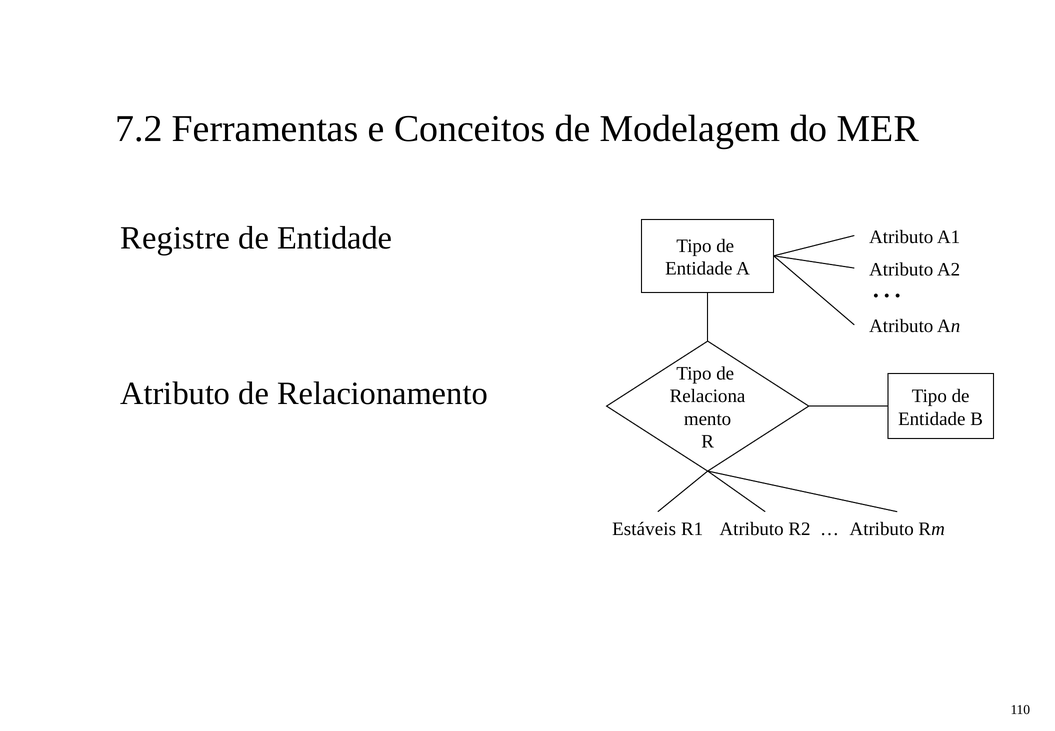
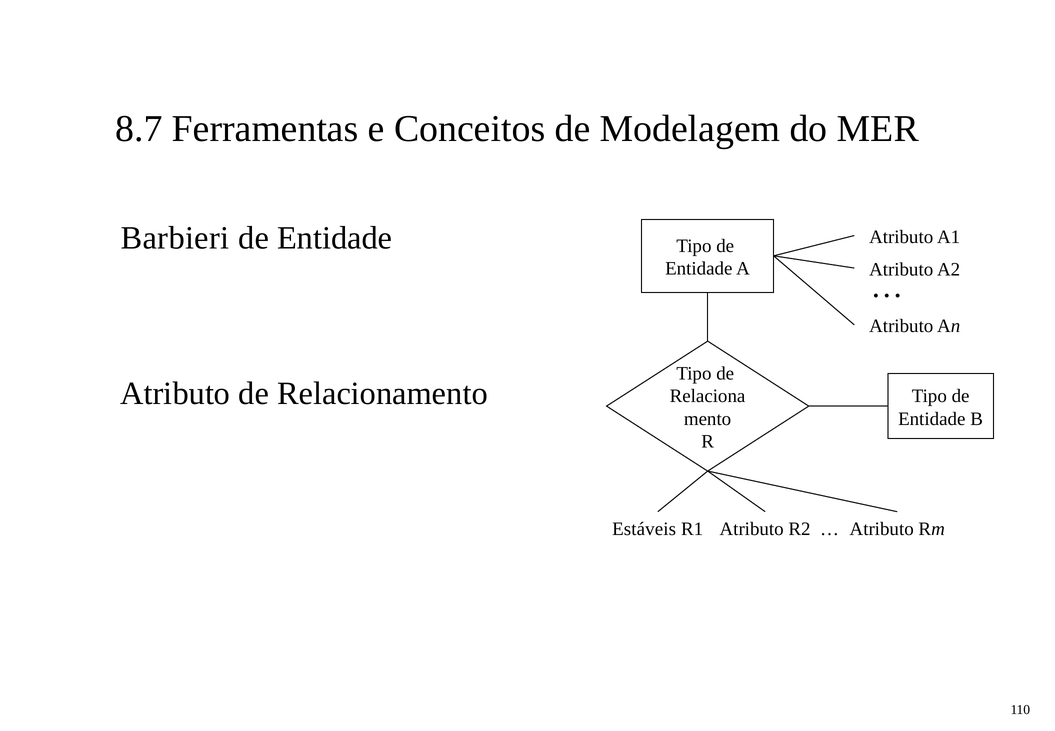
7.2: 7.2 -> 8.7
Registre: Registre -> Barbieri
